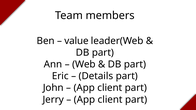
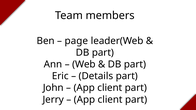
value: value -> page
